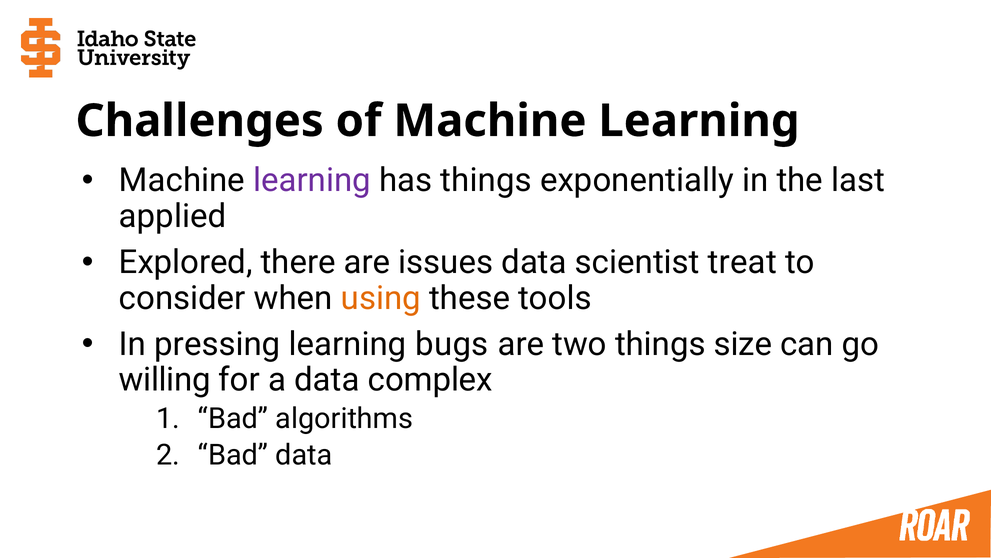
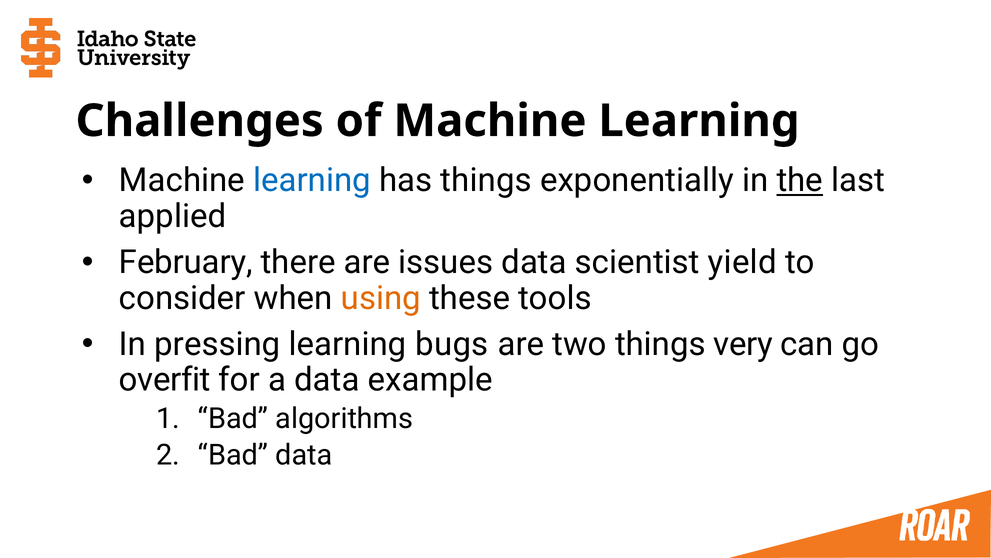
learning at (312, 180) colour: purple -> blue
the underline: none -> present
Explored: Explored -> February
treat: treat -> yield
size: size -> very
willing: willing -> overfit
complex: complex -> example
